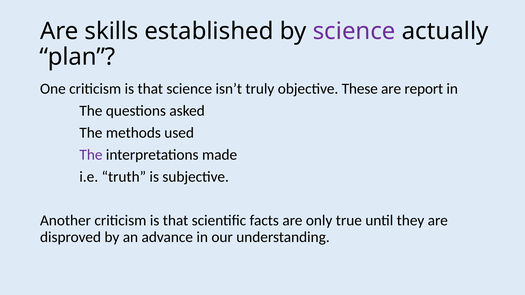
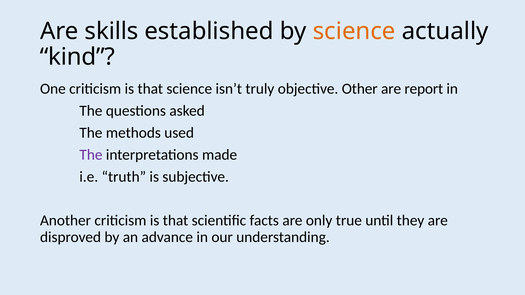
science at (354, 31) colour: purple -> orange
plan: plan -> kind
These: These -> Other
